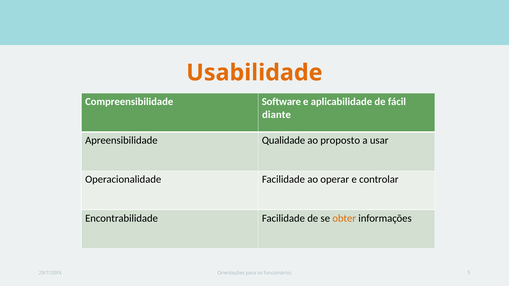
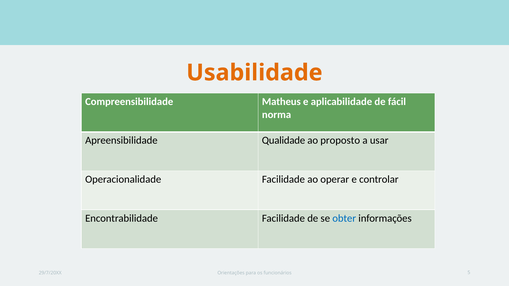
Software: Software -> Matheus
diante: diante -> norma
obter colour: orange -> blue
